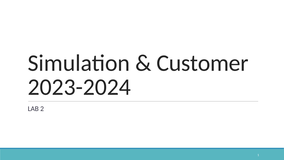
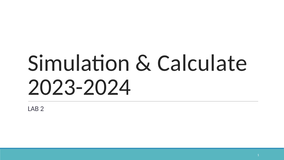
Customer: Customer -> Calculate
